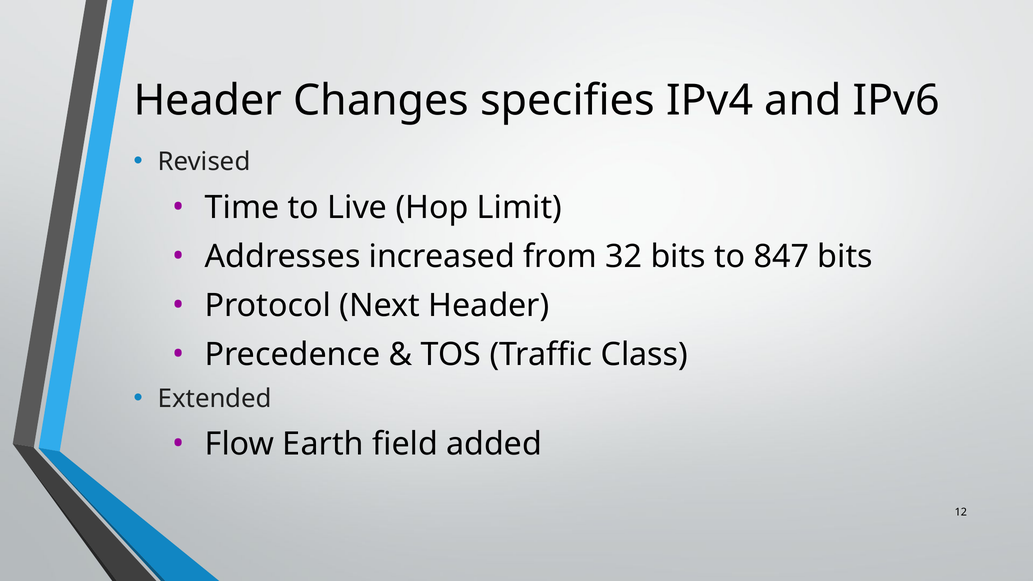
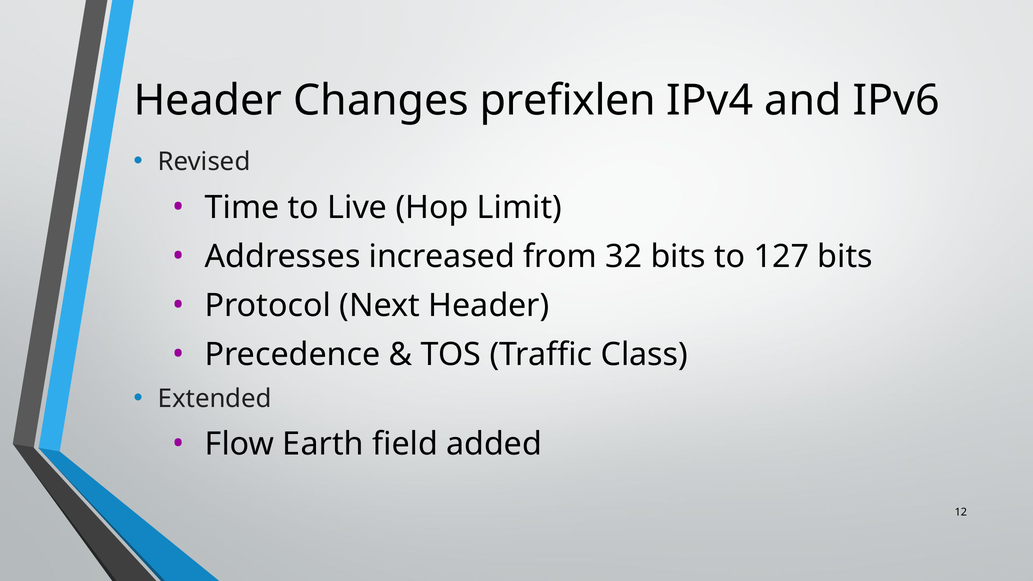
specifies: specifies -> prefixlen
847: 847 -> 127
